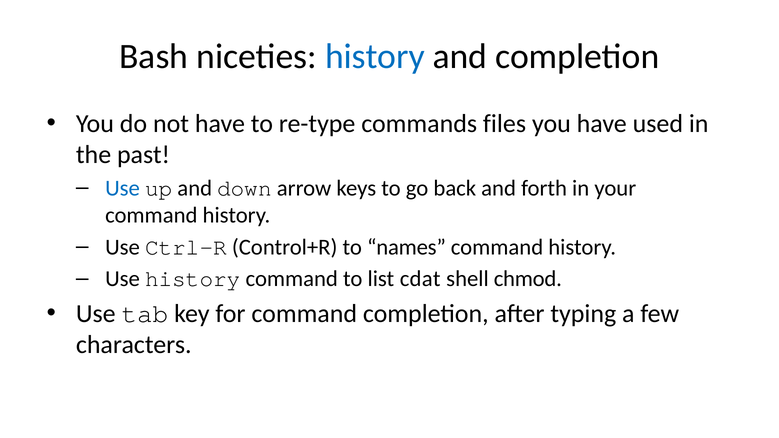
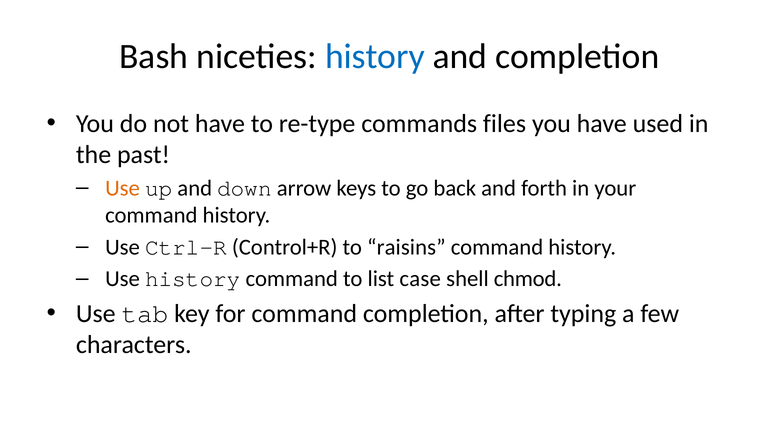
Use at (123, 188) colour: blue -> orange
names: names -> raisins
cdat: cdat -> case
